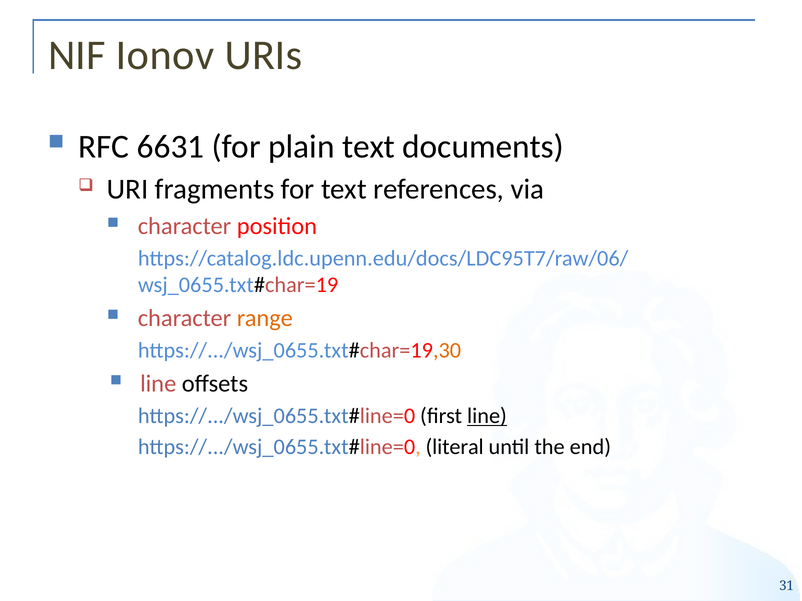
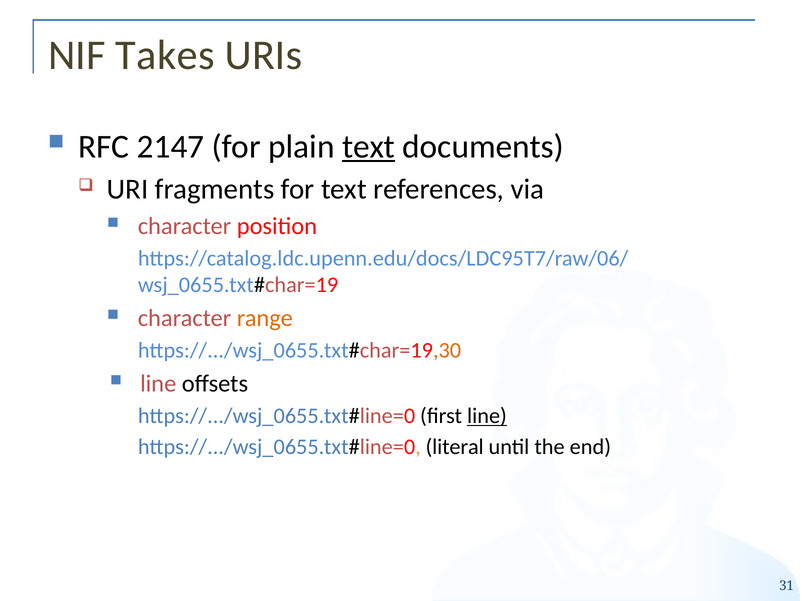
Ionov: Ionov -> Takes
6631: 6631 -> 2147
text at (369, 147) underline: none -> present
